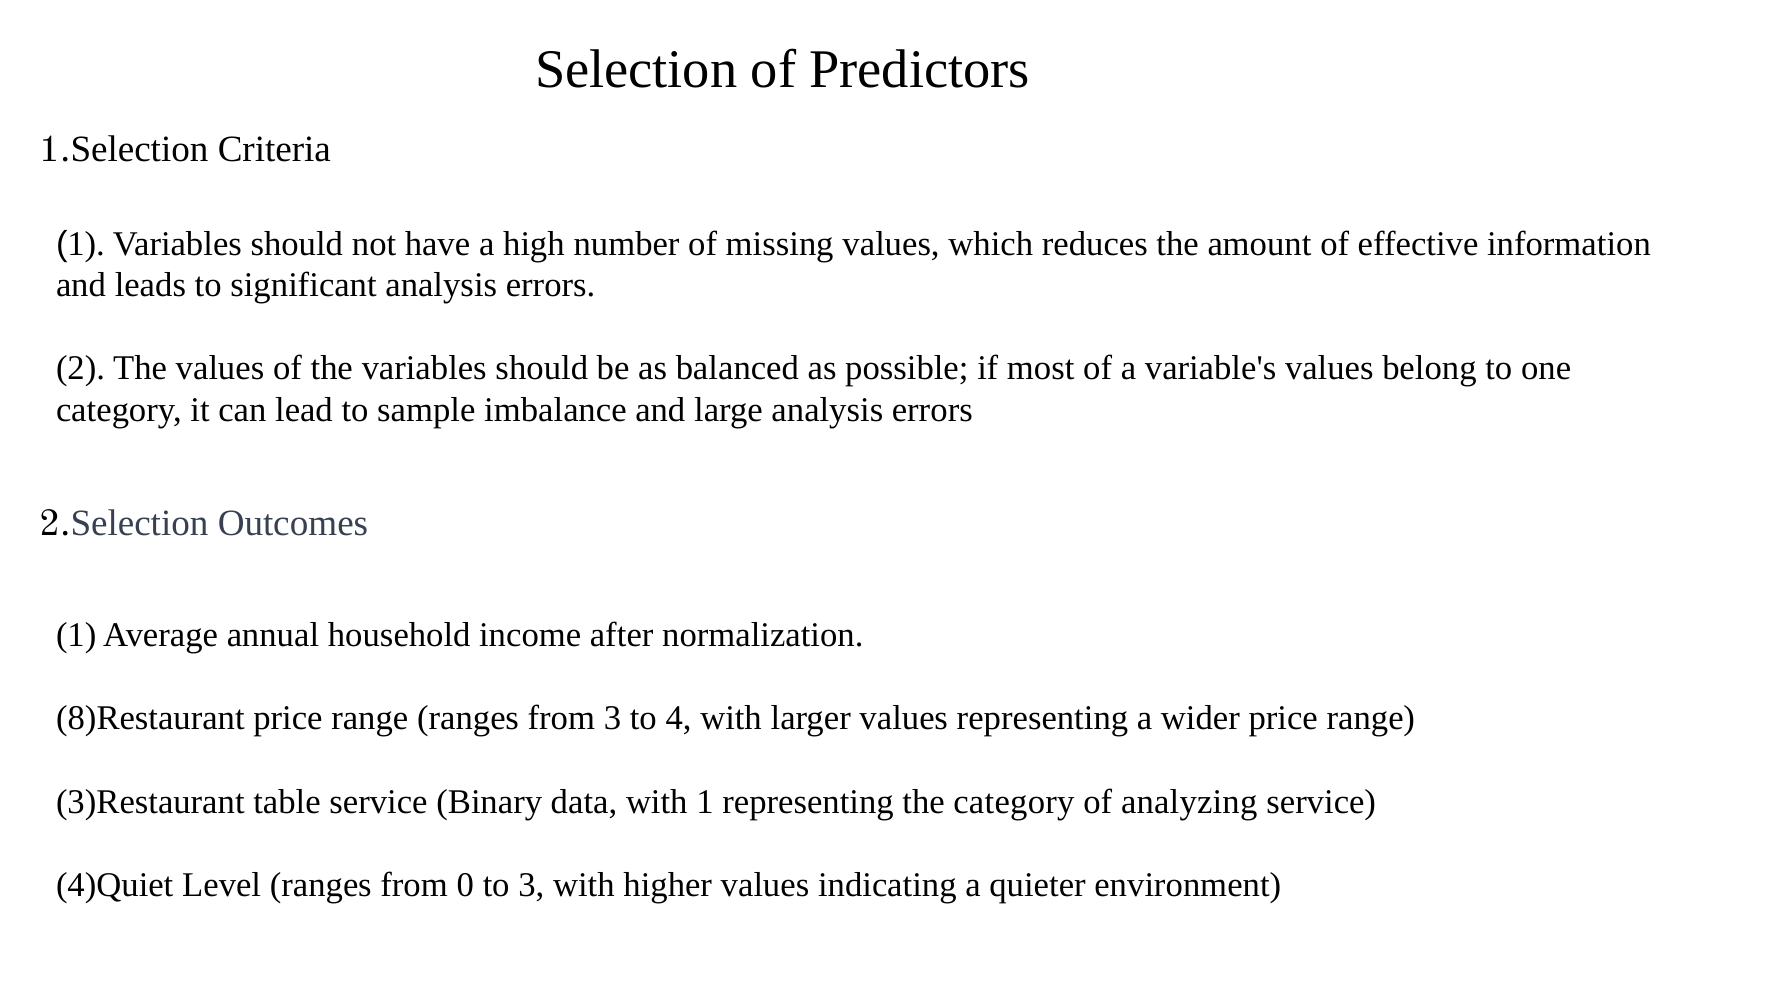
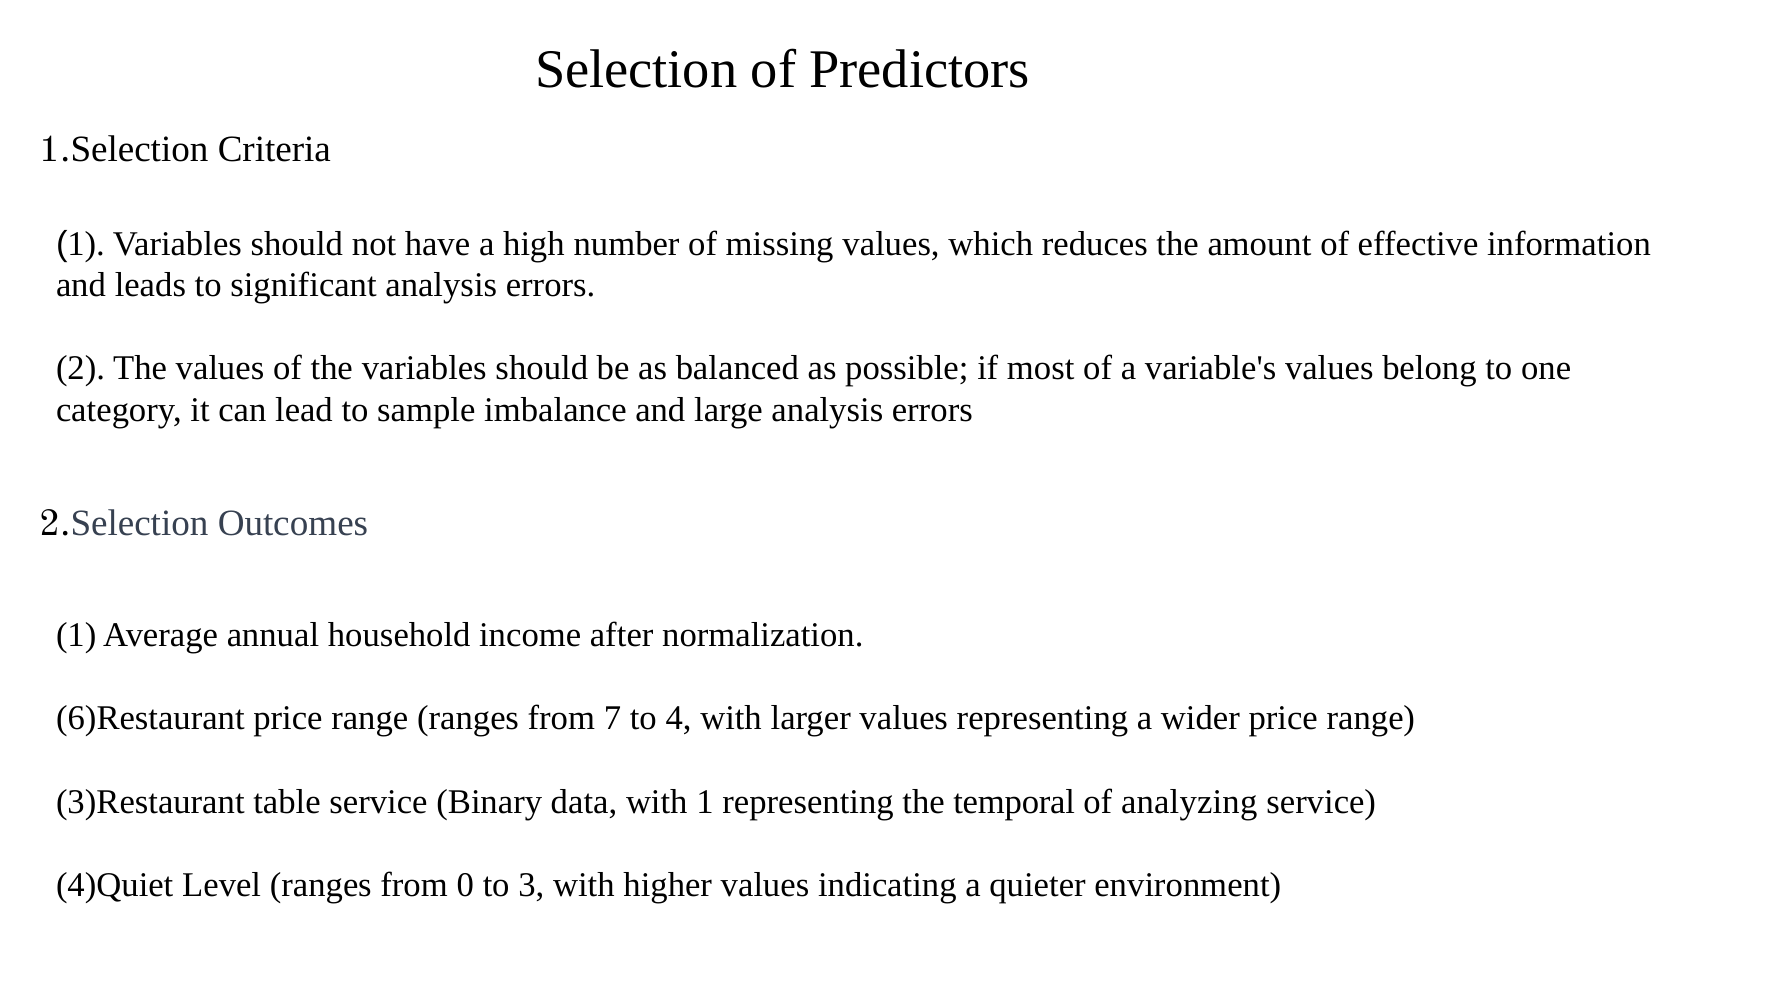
8)Restaurant: 8)Restaurant -> 6)Restaurant
from 3: 3 -> 7
the category: category -> temporal
